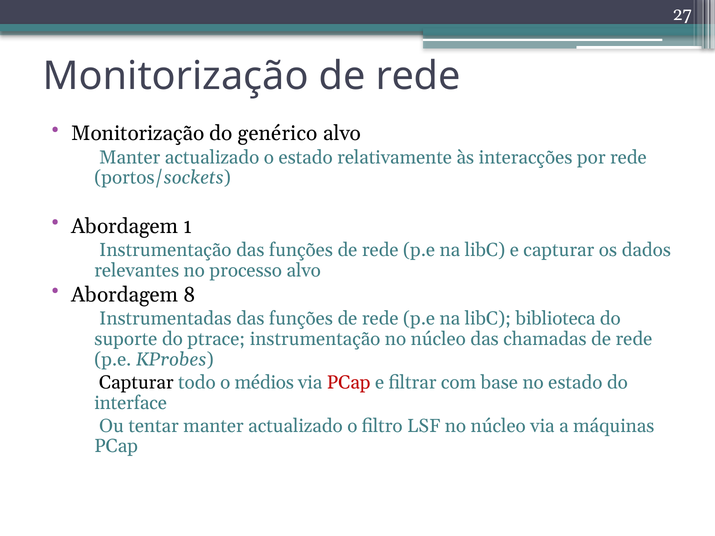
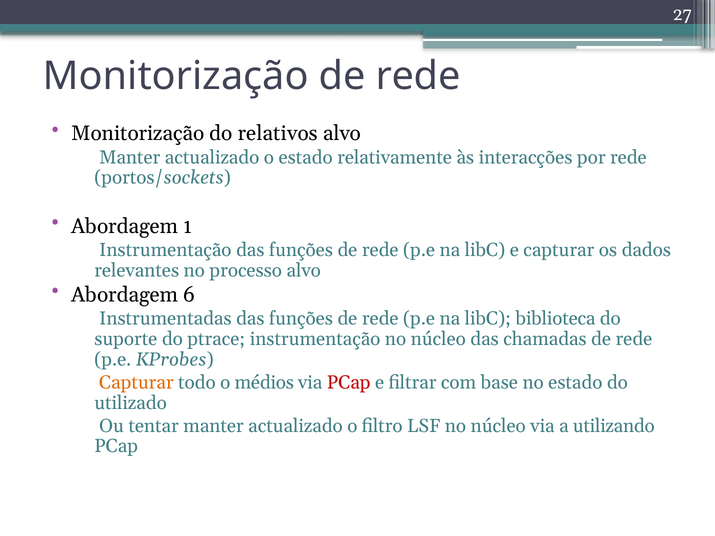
genérico: genérico -> relativos
8: 8 -> 6
Capturar at (136, 383) colour: black -> orange
interface: interface -> utilizado
máquinas: máquinas -> utilizando
